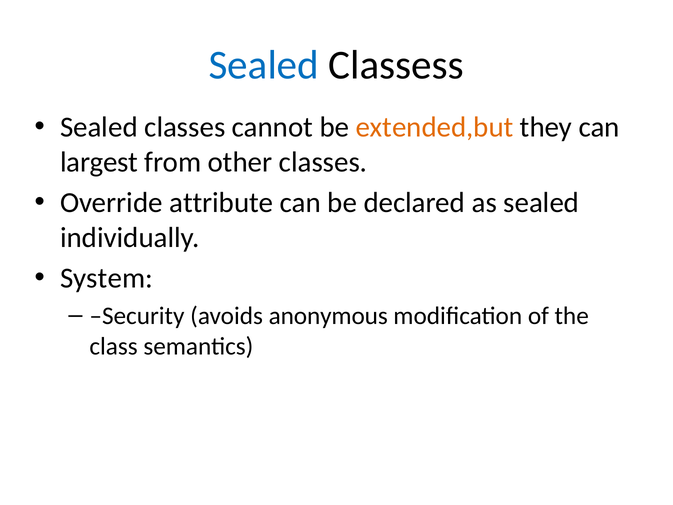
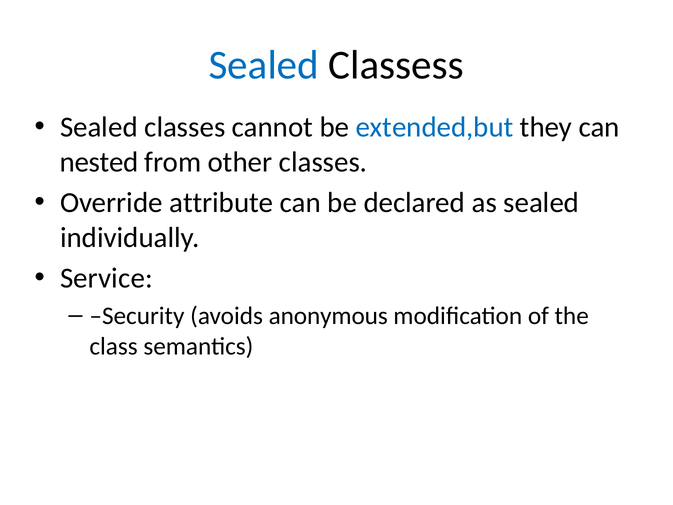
extended,but colour: orange -> blue
largest: largest -> nested
System: System -> Service
